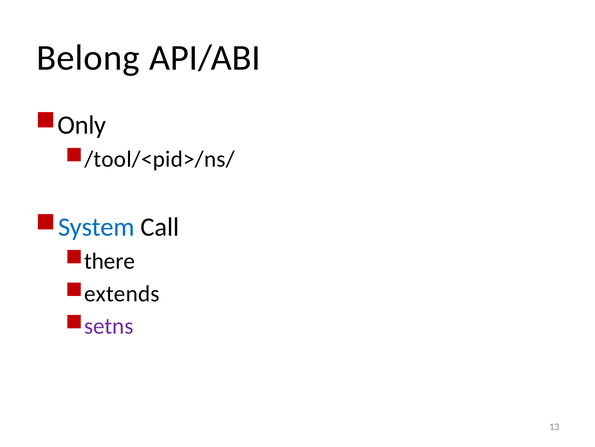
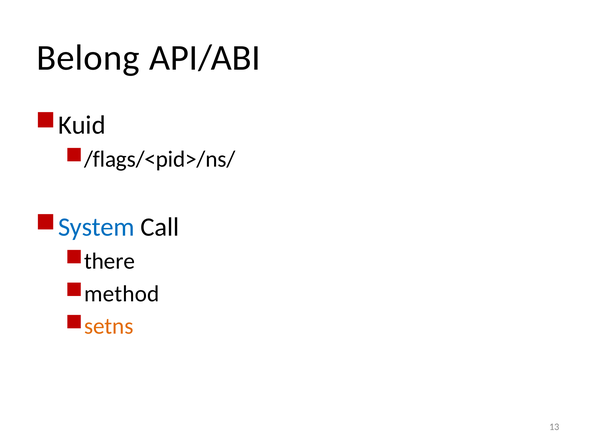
Only: Only -> Kuid
/tool/<pid>/ns/: /tool/<pid>/ns/ -> /flags/<pid>/ns/
extends: extends -> method
setns colour: purple -> orange
